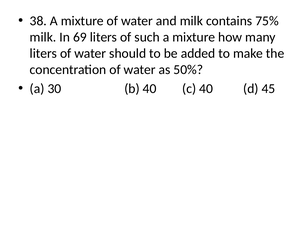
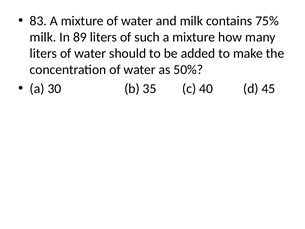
38: 38 -> 83
69: 69 -> 89
b 40: 40 -> 35
